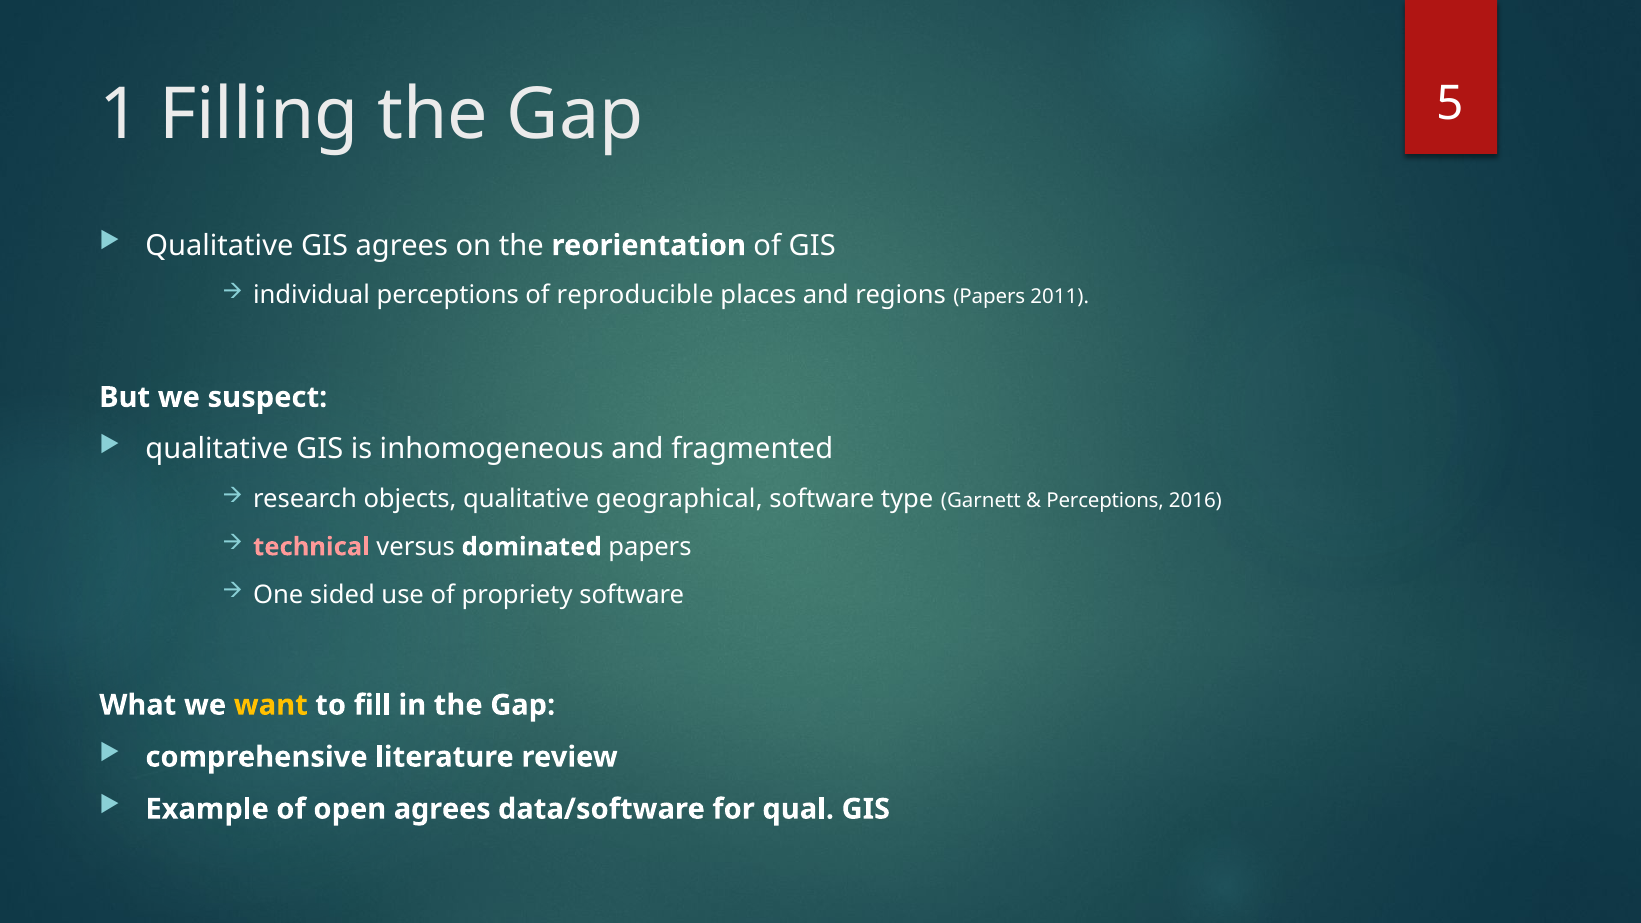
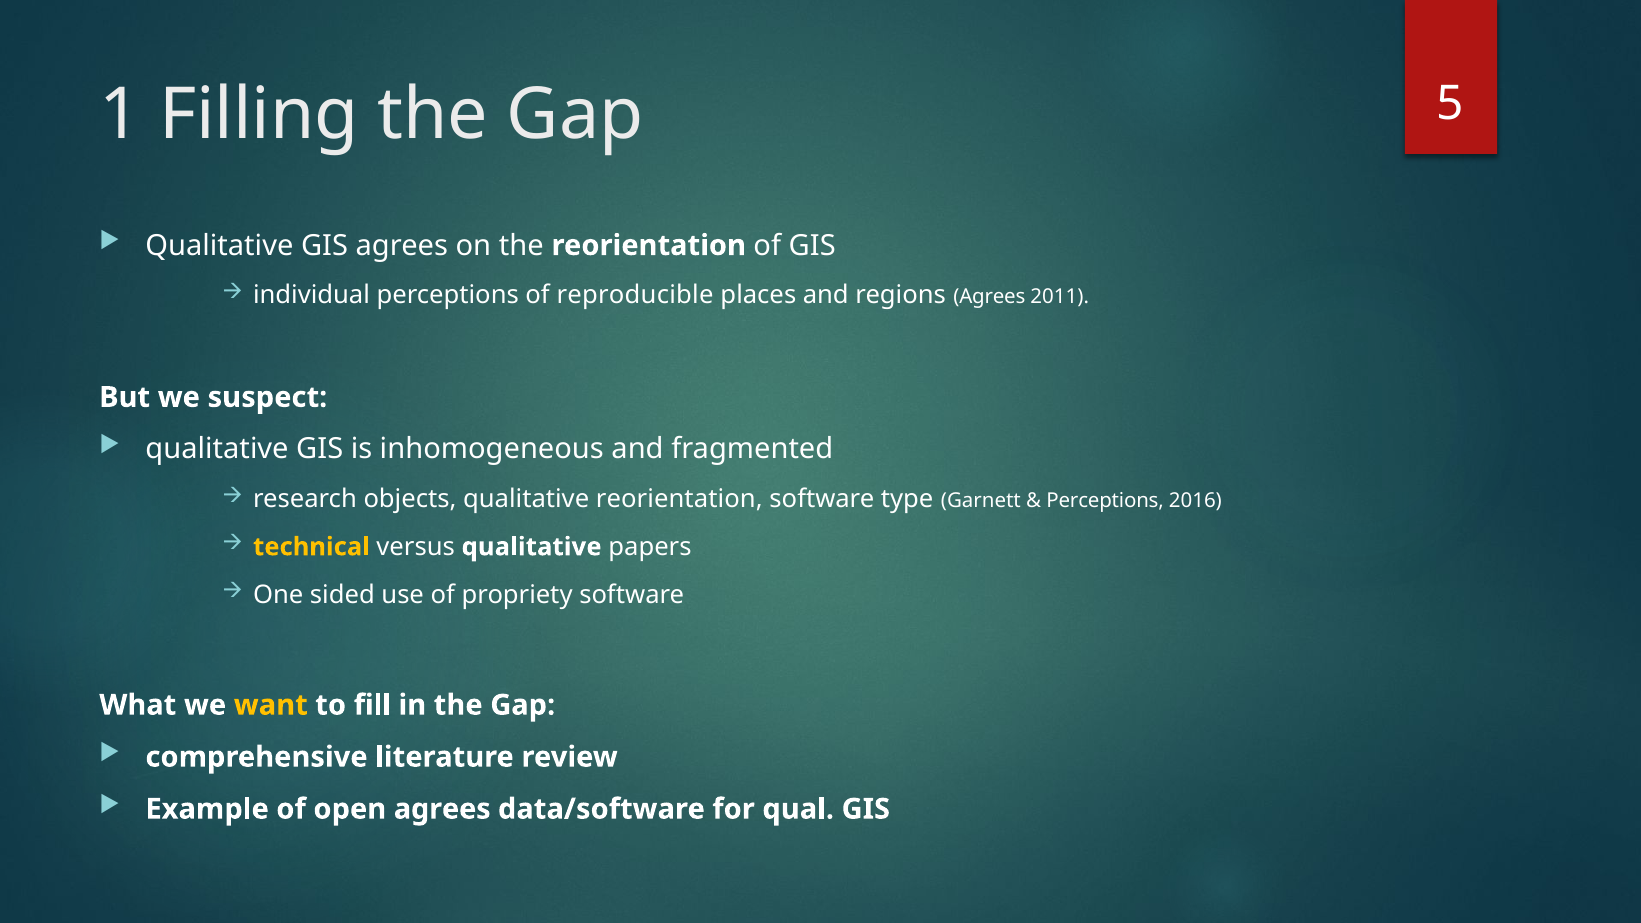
regions Papers: Papers -> Agrees
qualitative geographical: geographical -> reorientation
technical colour: pink -> yellow
versus dominated: dominated -> qualitative
